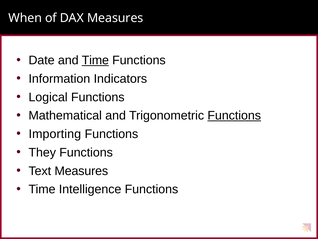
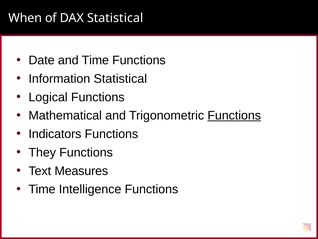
DAX Measures: Measures -> Statistical
Time at (95, 60) underline: present -> none
Information Indicators: Indicators -> Statistical
Importing: Importing -> Indicators
